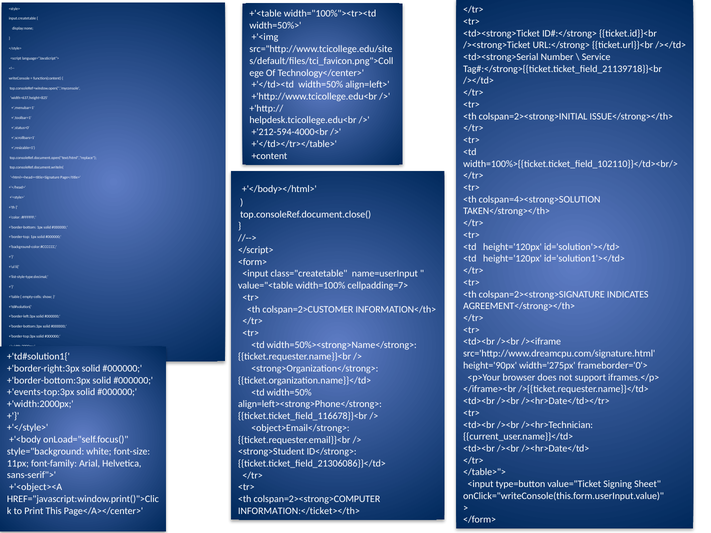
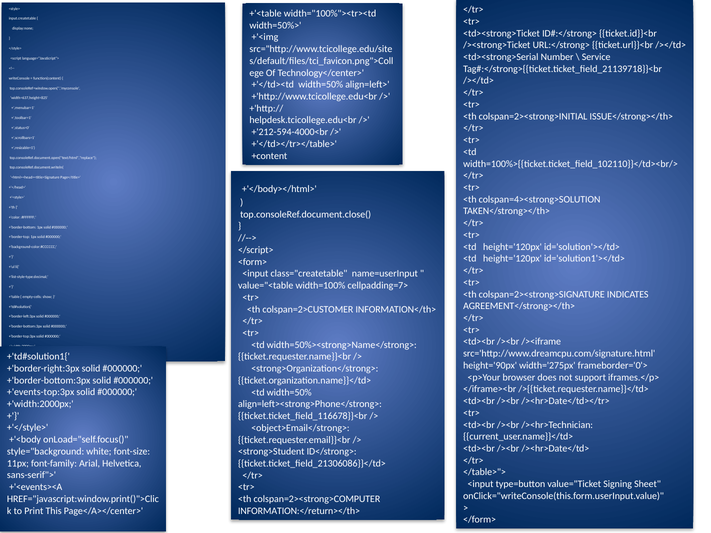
+'<object><A: +'<object><A -> +'<events><A
INFORMATION:</ticket></th>: INFORMATION:</ticket></th> -> INFORMATION:</return></th>
